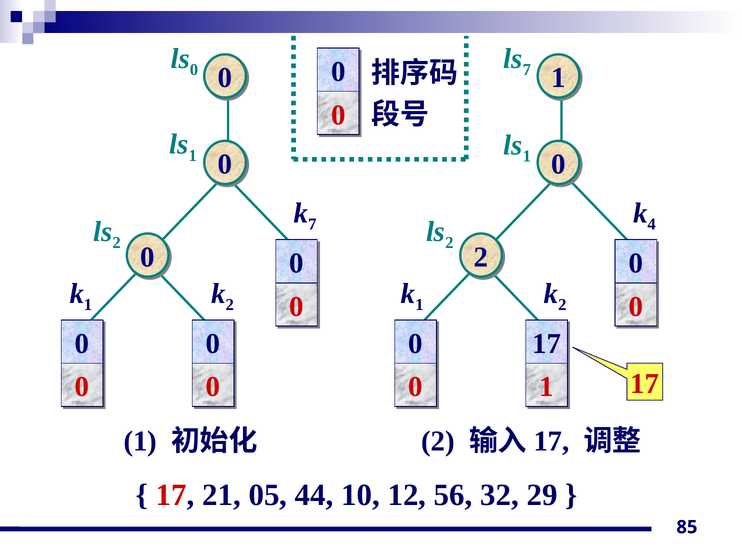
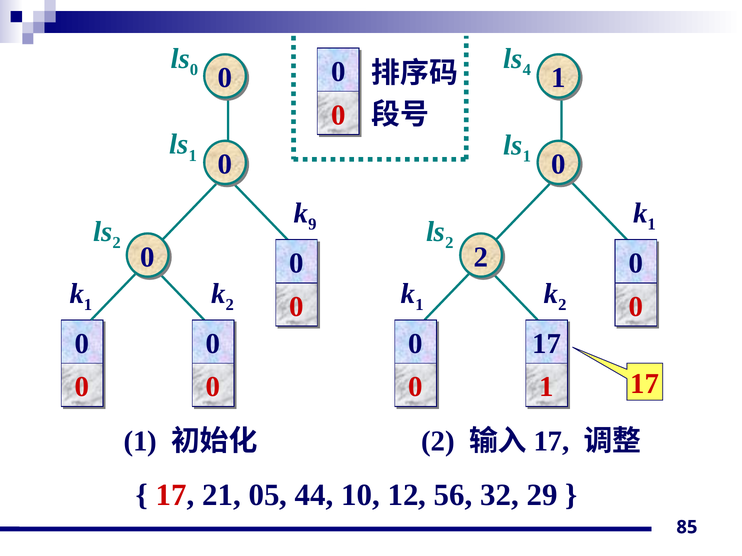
7 at (527, 70): 7 -> 4
7 at (312, 225): 7 -> 9
4 at (652, 225): 4 -> 1
